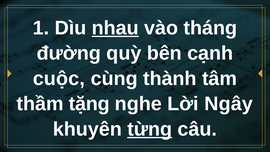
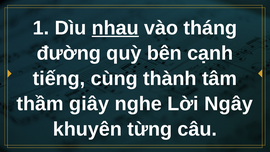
cuộc: cuộc -> tiếng
tặng: tặng -> giây
từng underline: present -> none
